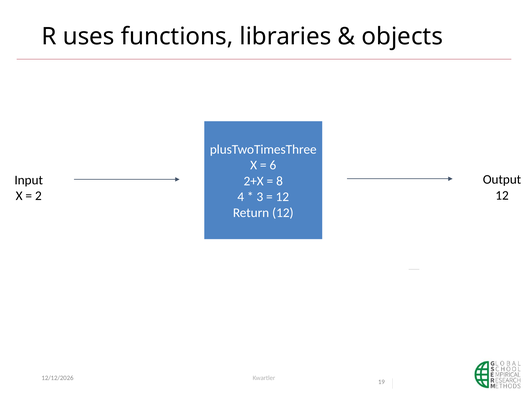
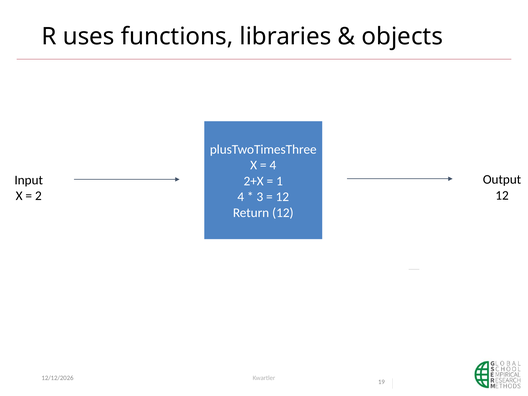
6 at (273, 165): 6 -> 4
8: 8 -> 1
